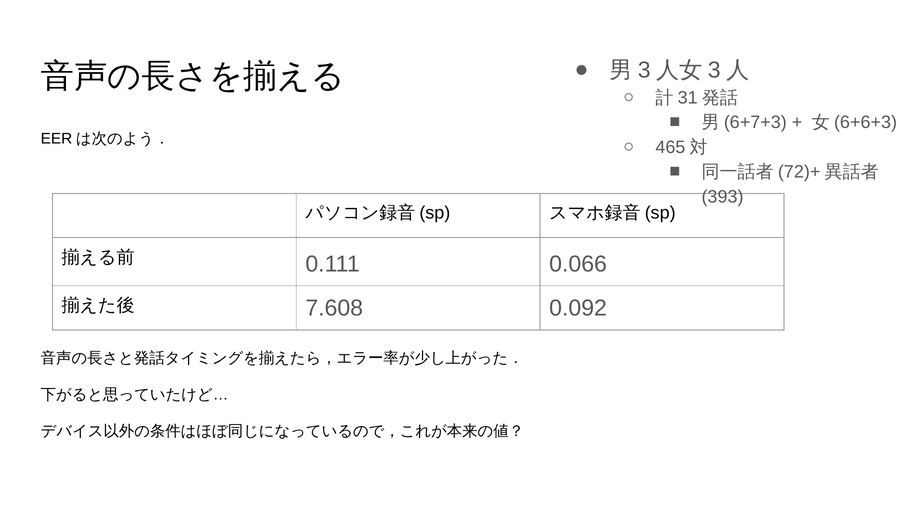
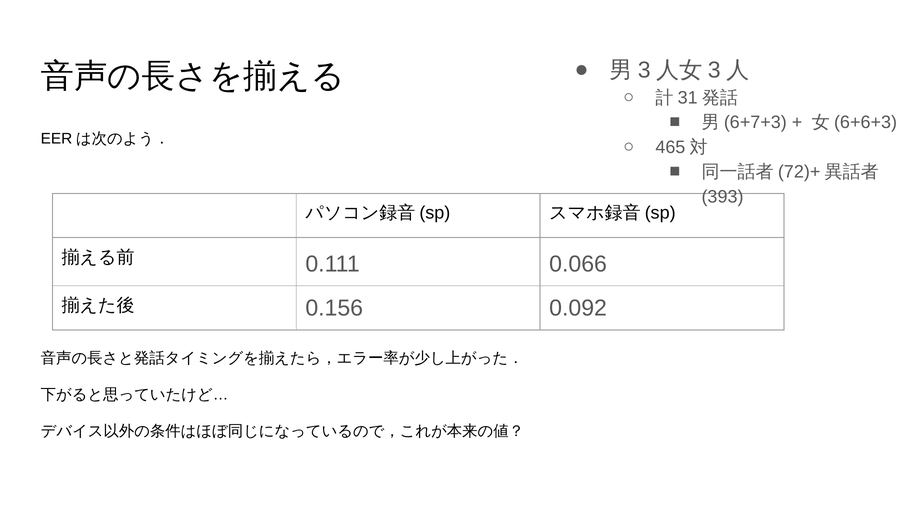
7.608: 7.608 -> 0.156
